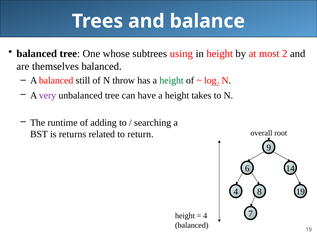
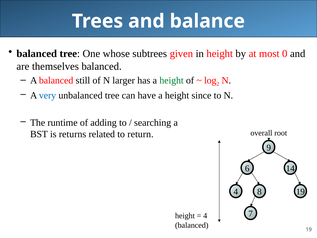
using: using -> given
most 2: 2 -> 0
throw: throw -> larger
very colour: purple -> blue
takes: takes -> since
